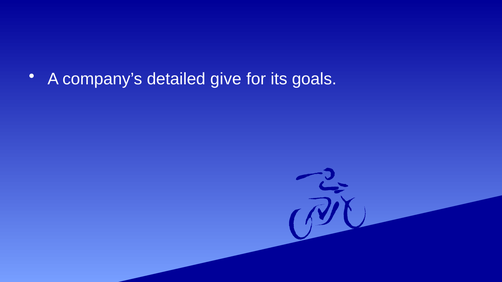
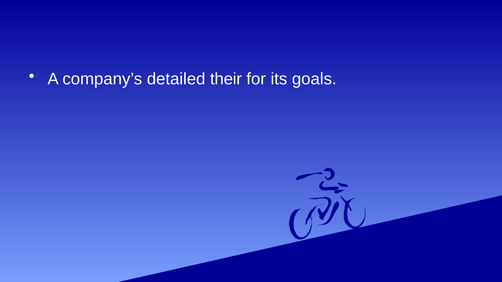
give: give -> their
